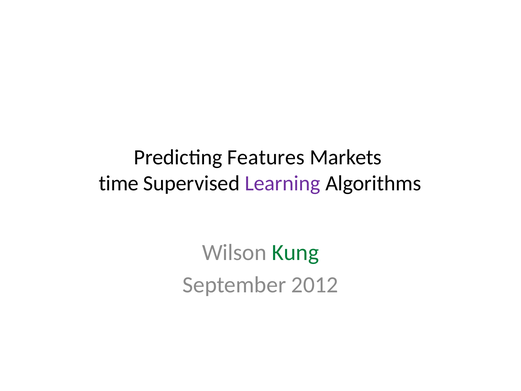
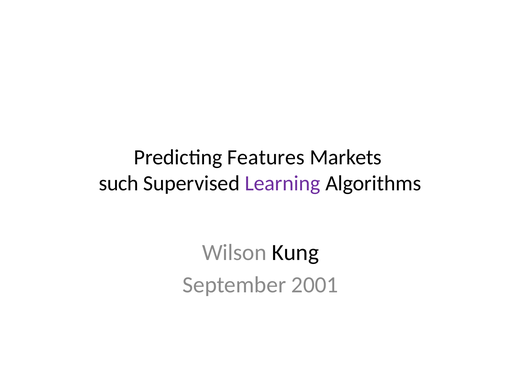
time: time -> such
Kung colour: green -> black
2012: 2012 -> 2001
